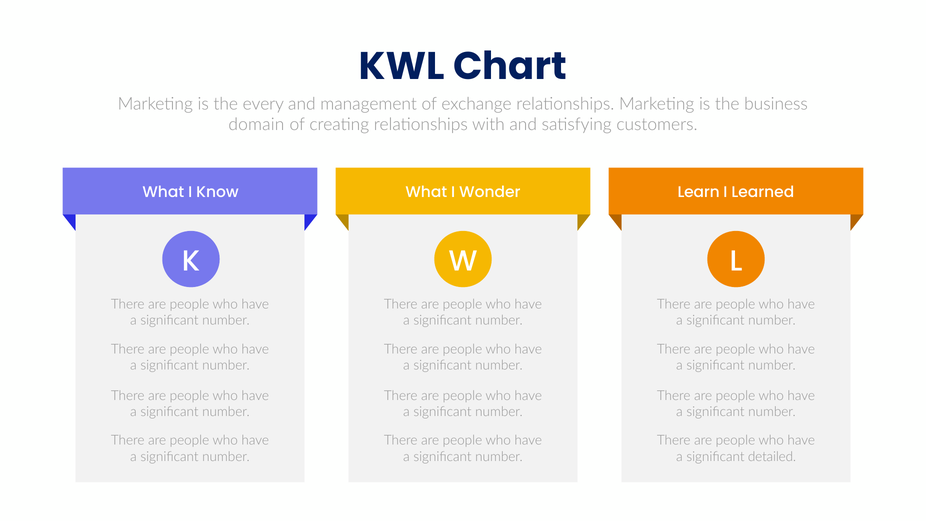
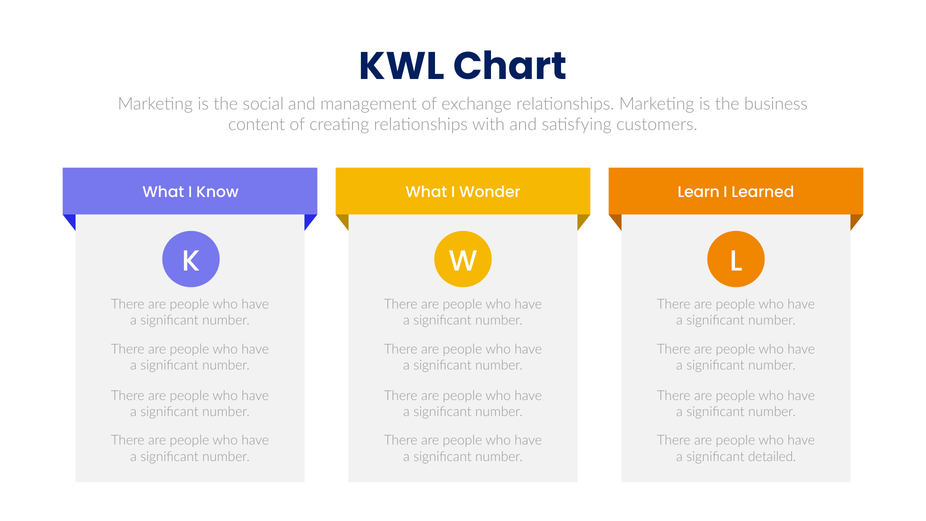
every: every -> social
domain: domain -> content
